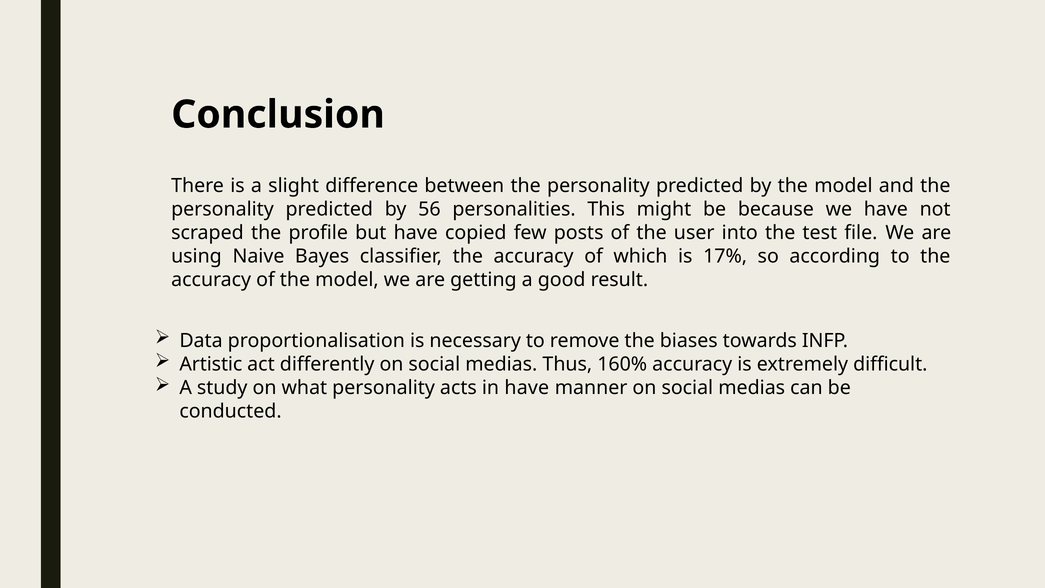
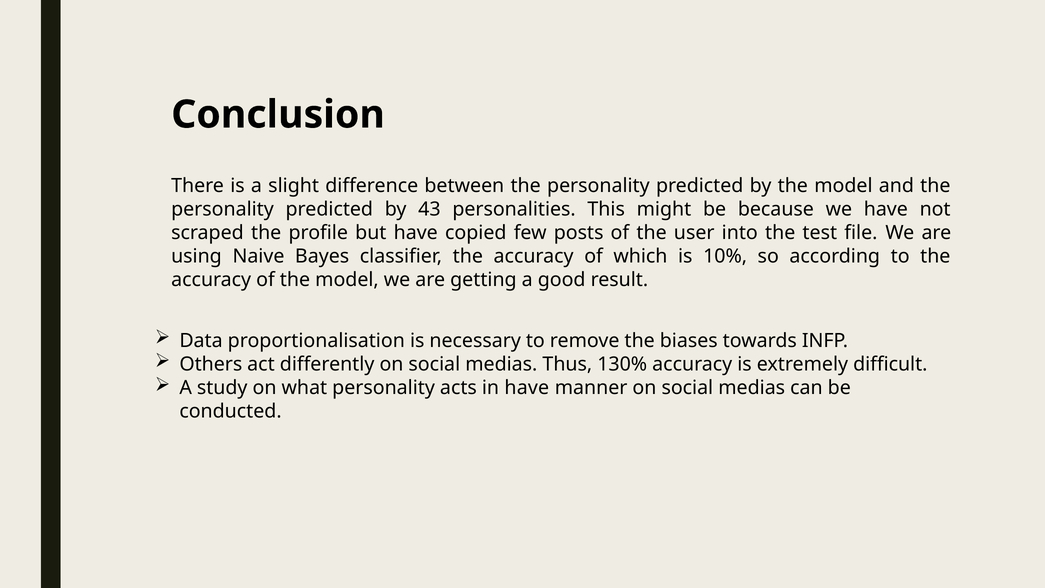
56: 56 -> 43
17%: 17% -> 10%
Artistic: Artistic -> Others
160%: 160% -> 130%
